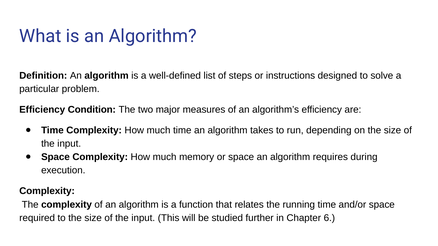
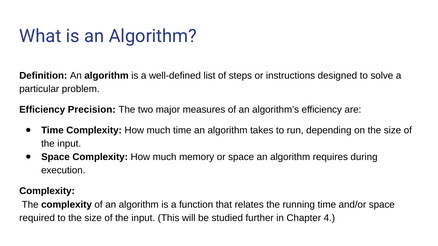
Condition: Condition -> Precision
6: 6 -> 4
